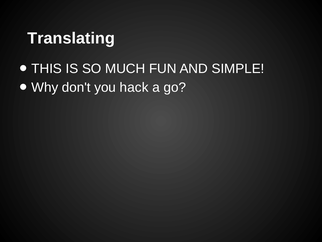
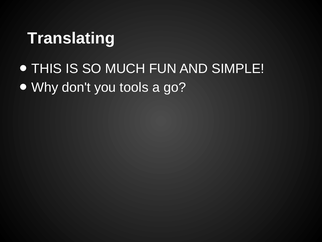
hack: hack -> tools
